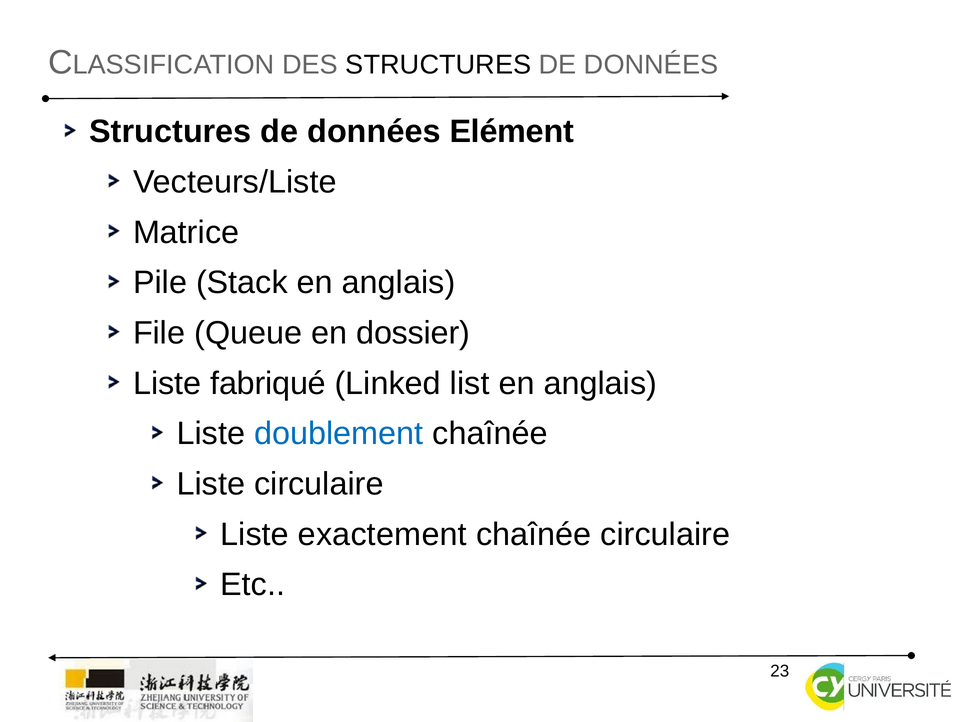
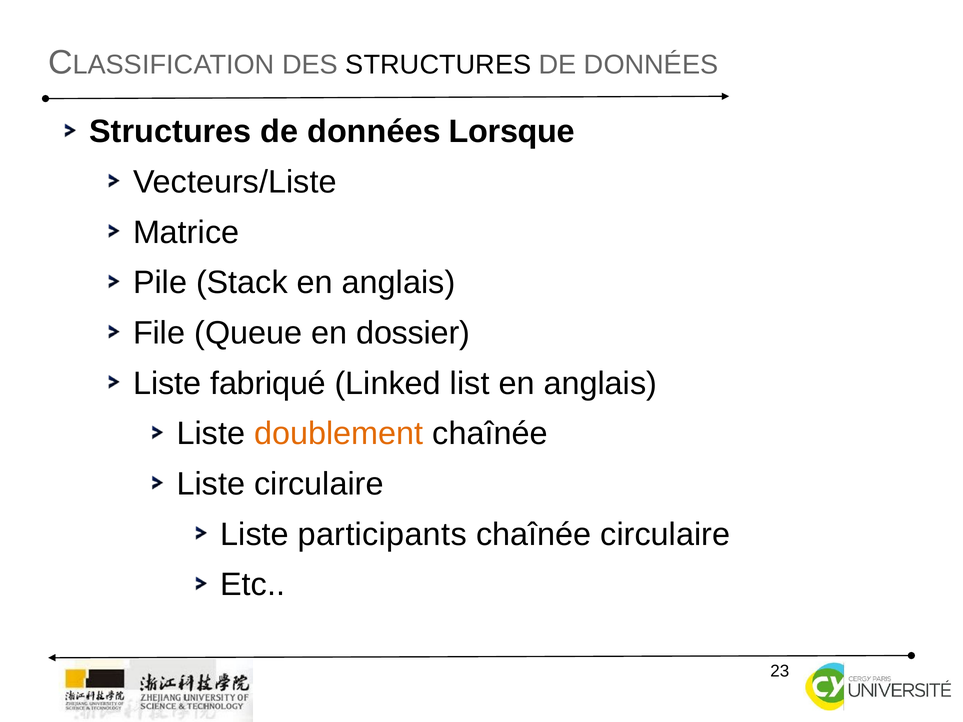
Elément: Elément -> Lorsque
doublement colour: blue -> orange
exactement: exactement -> participants
